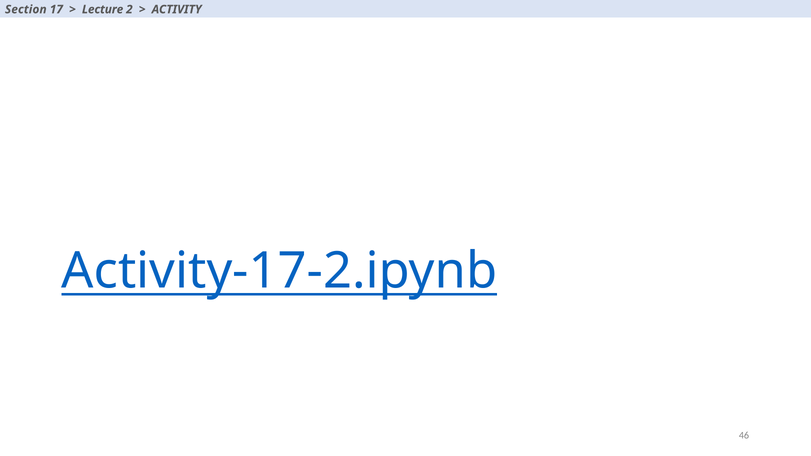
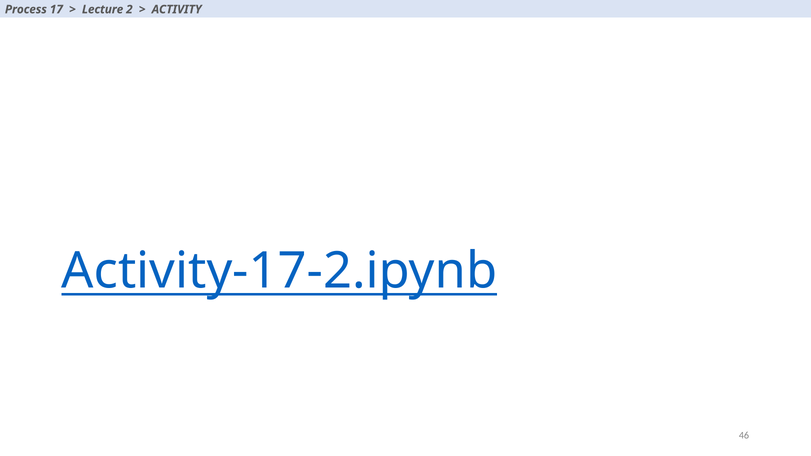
Section: Section -> Process
